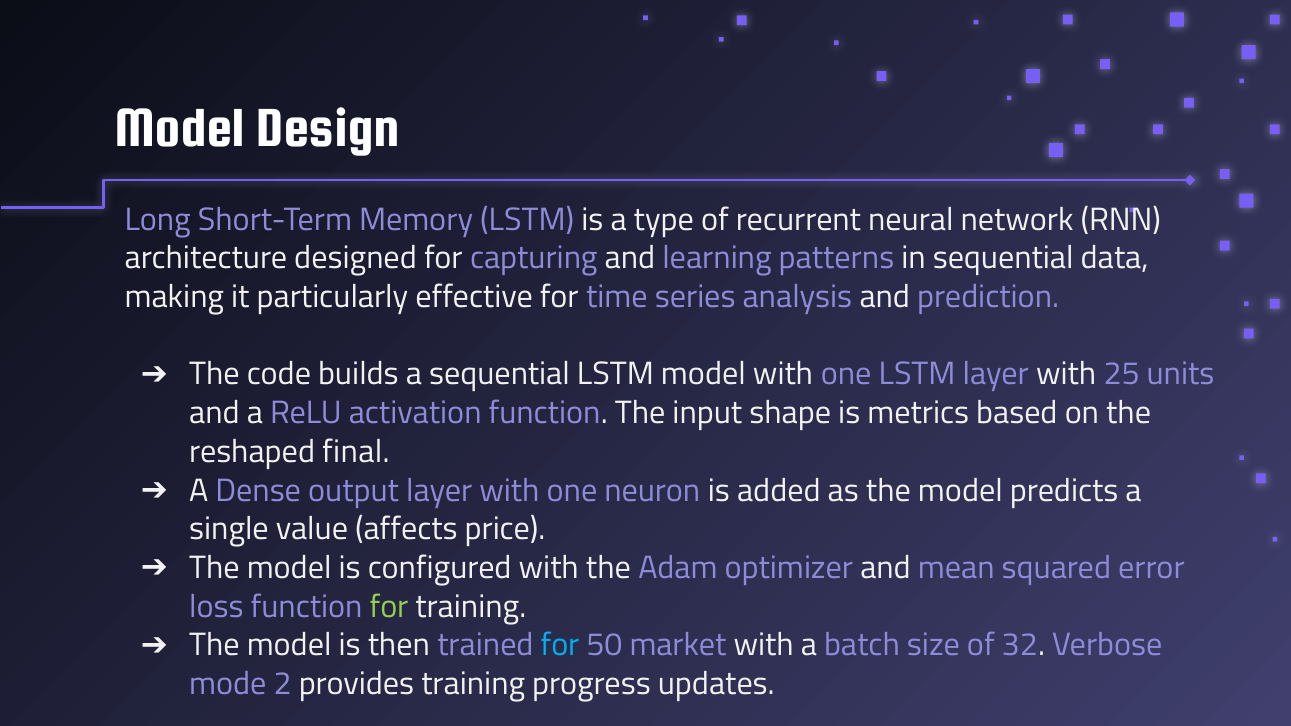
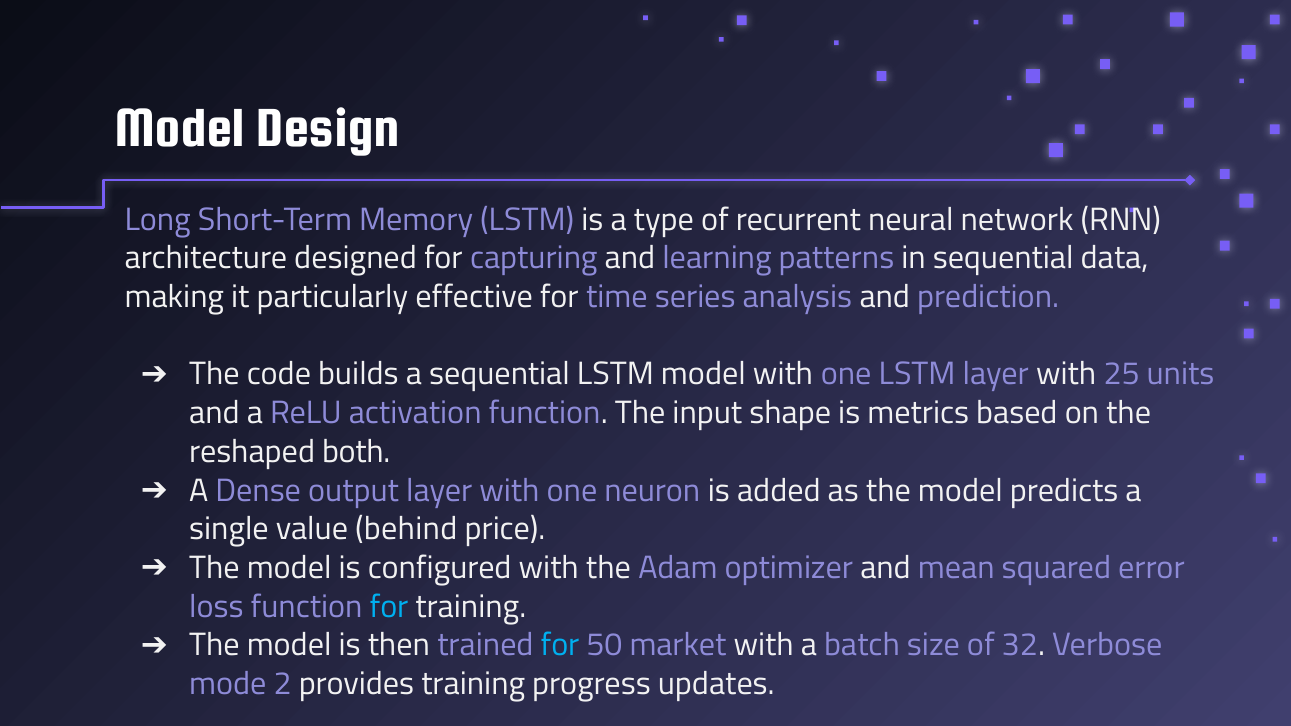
final: final -> both
affects: affects -> behind
for at (389, 607) colour: light green -> light blue
